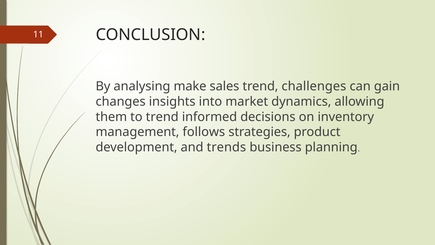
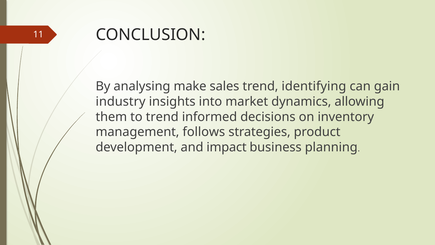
challenges: challenges -> identifying
changes: changes -> industry
trends: trends -> impact
